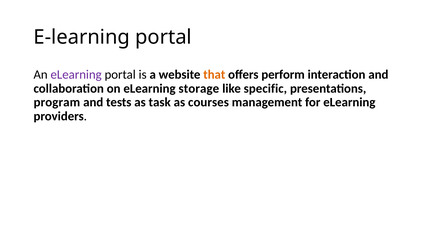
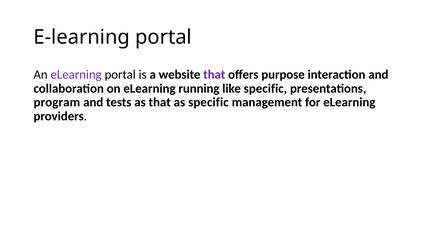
that at (214, 74) colour: orange -> purple
perform: perform -> purpose
storage: storage -> running
as task: task -> that
as courses: courses -> specific
